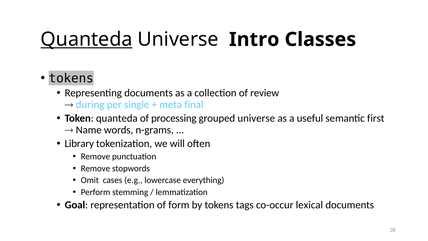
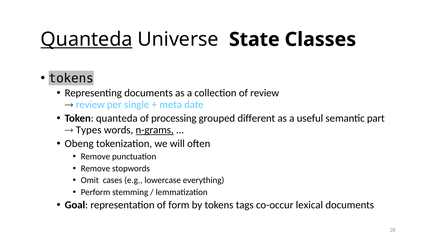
Intro: Intro -> State
during at (90, 104): during -> review
final: final -> date
grouped universe: universe -> different
first: first -> part
Name: Name -> Types
n-grams underline: none -> present
Library: Library -> Obeng
